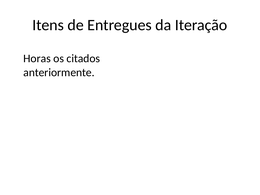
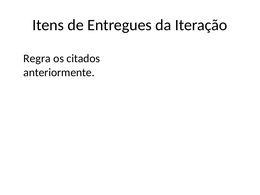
Horas: Horas -> Regra
